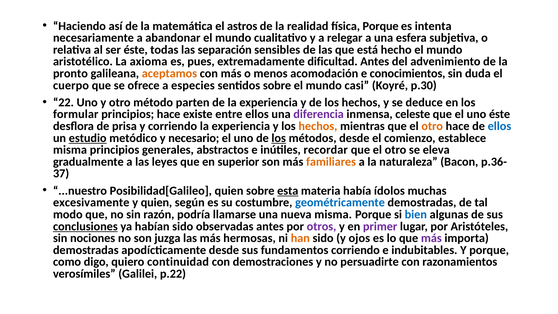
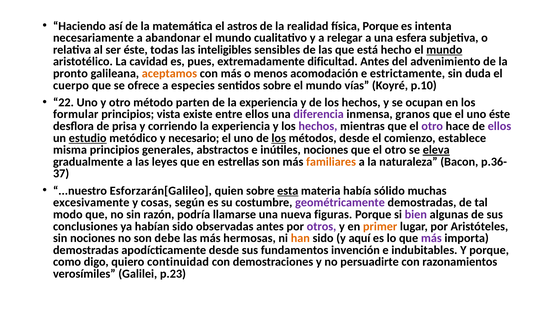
separación: separación -> inteligibles
mundo at (444, 50) underline: none -> present
axioma: axioma -> cavidad
conocimientos: conocimientos -> estrictamente
casi: casi -> vías
p.30: p.30 -> p.10
deduce: deduce -> ocupan
principios hace: hace -> vista
celeste: celeste -> granos
hechos at (318, 126) colour: orange -> purple
otro at (432, 126) colour: orange -> purple
ellos at (499, 126) colour: blue -> purple
inútiles recordar: recordar -> nociones
eleva underline: none -> present
superior: superior -> estrellas
Posibilidad[Galileo: Posibilidad[Galileo -> Esforzarán[Galileo
ídolos: ídolos -> sólido
y quien: quien -> cosas
geométricamente colour: blue -> purple
nueva misma: misma -> figuras
bien colour: blue -> purple
conclusiones underline: present -> none
primer colour: purple -> orange
juzga: juzga -> debe
ojos: ojos -> aquí
fundamentos corriendo: corriendo -> invención
p.22: p.22 -> p.23
